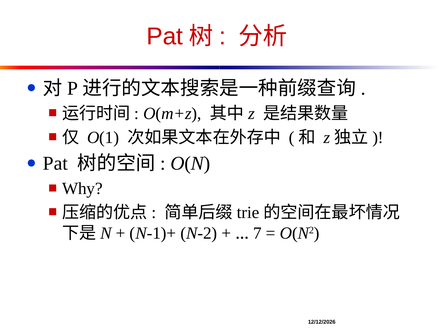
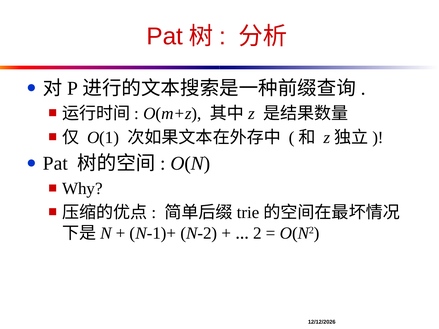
7: 7 -> 2
